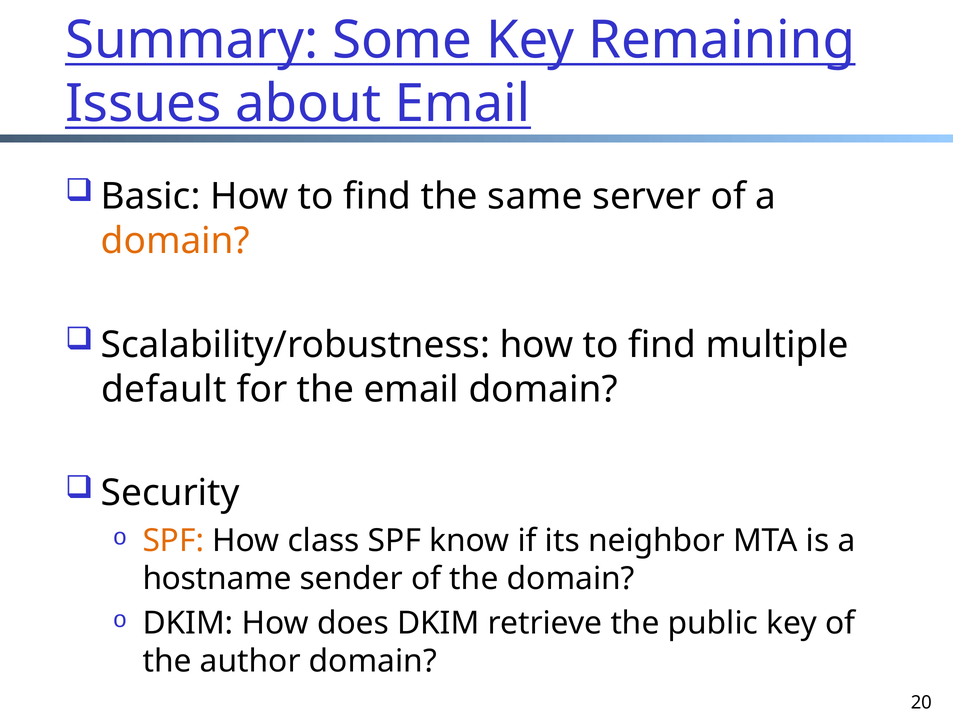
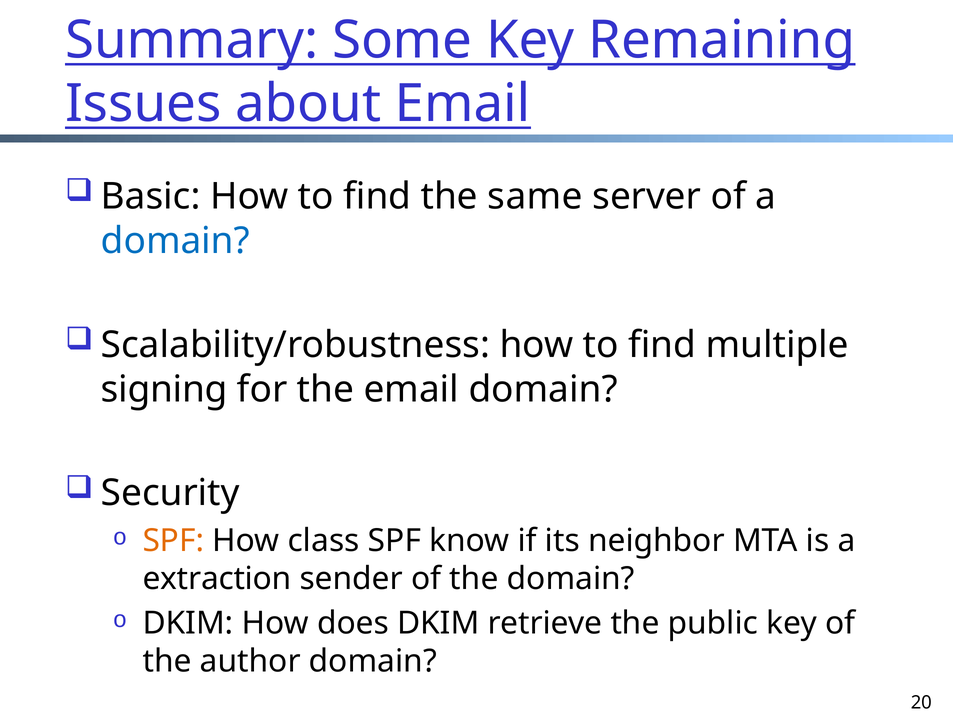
domain at (175, 241) colour: orange -> blue
default: default -> signing
hostname: hostname -> extraction
